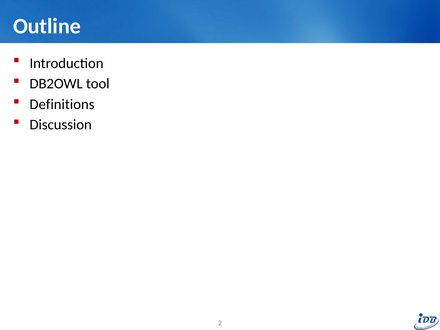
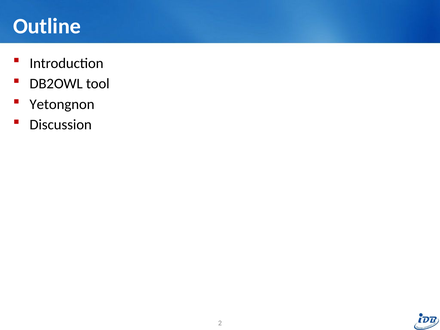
Definitions: Definitions -> Yetongnon
